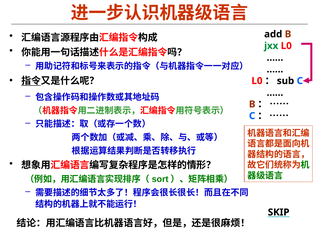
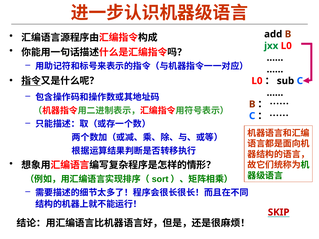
SKIP colour: black -> red
